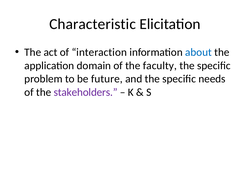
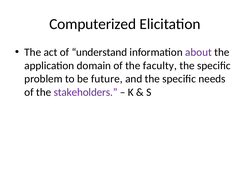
Characteristic: Characteristic -> Computerized
interaction: interaction -> understand
about colour: blue -> purple
